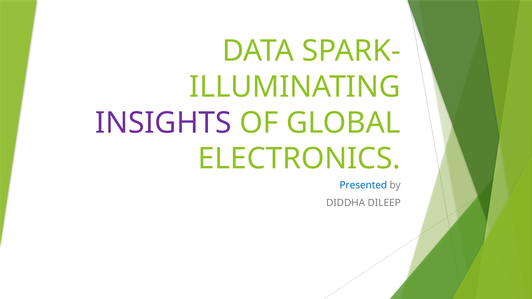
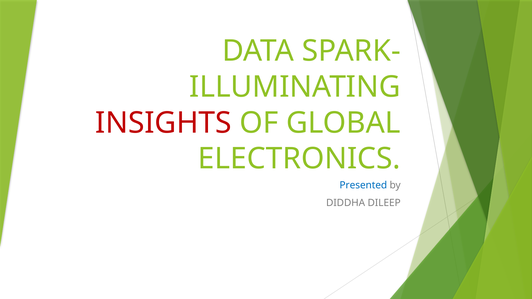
INSIGHTS colour: purple -> red
